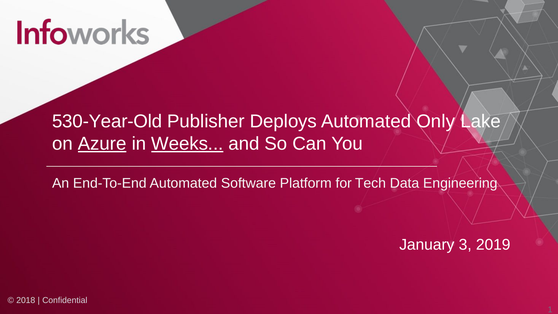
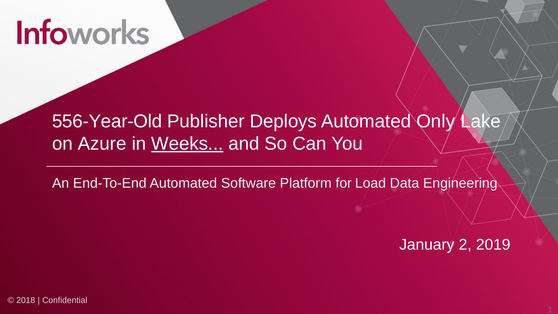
530-Year-Old: 530-Year-Old -> 556-Year-Old
Azure underline: present -> none
Tech: Tech -> Load
3: 3 -> 2
